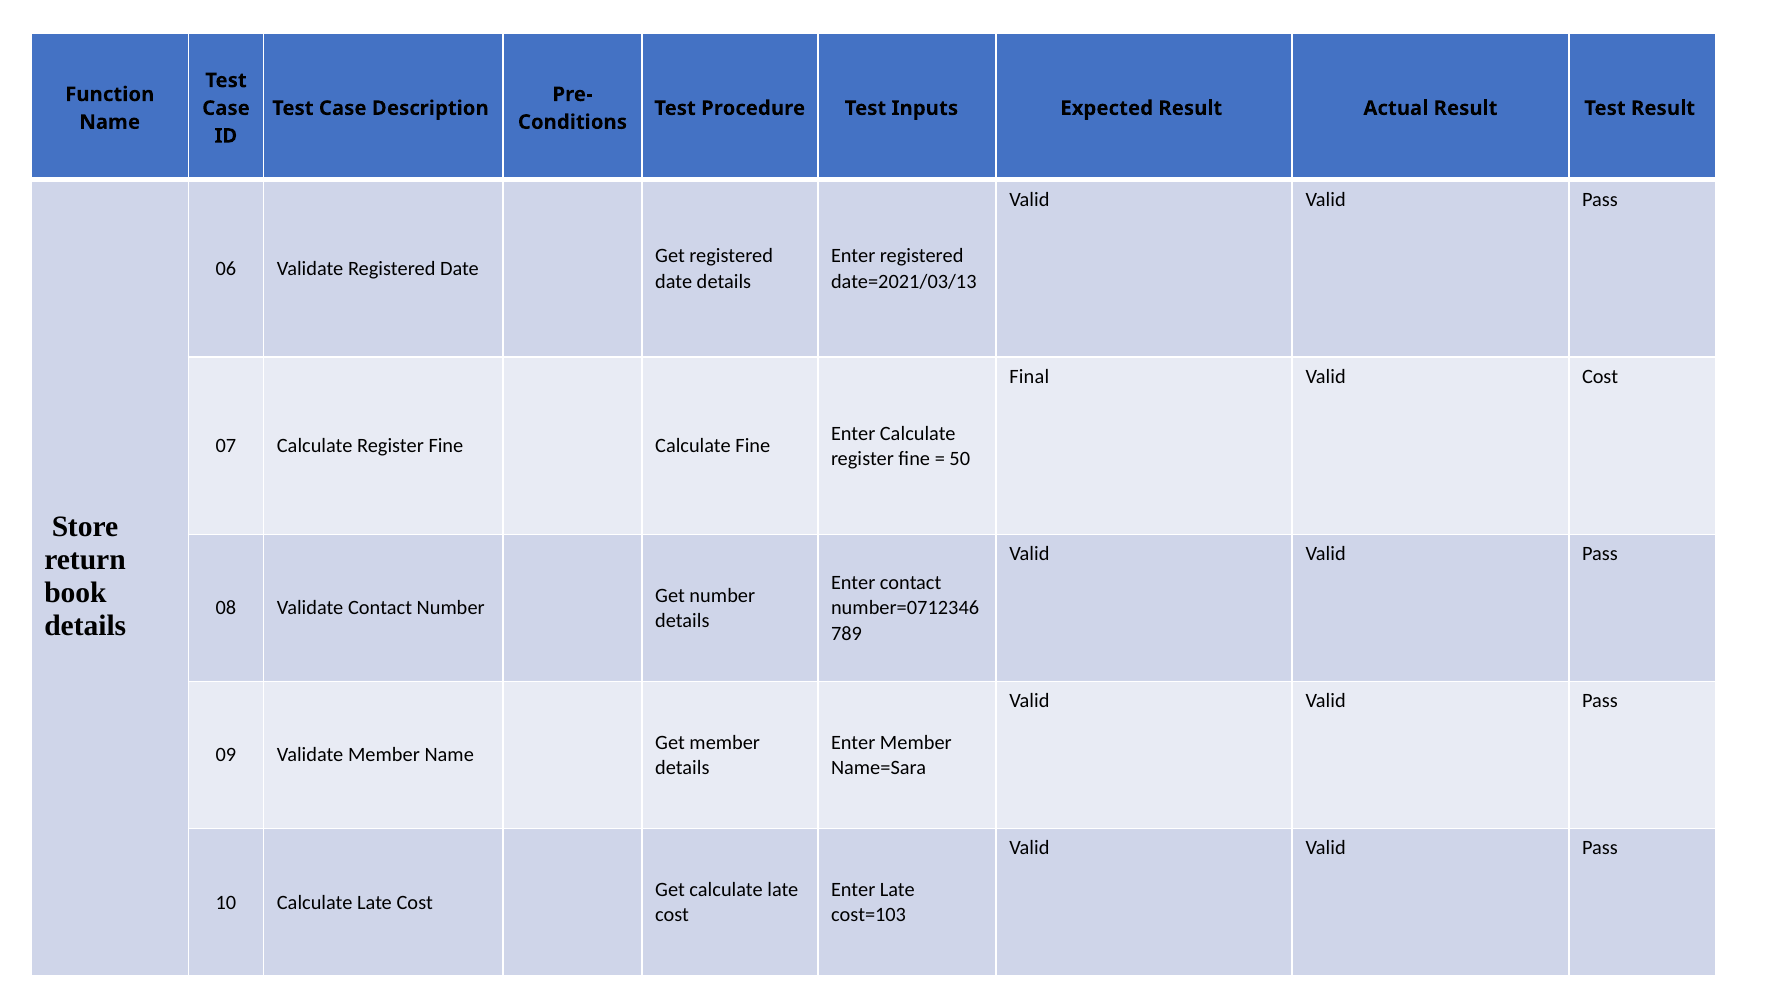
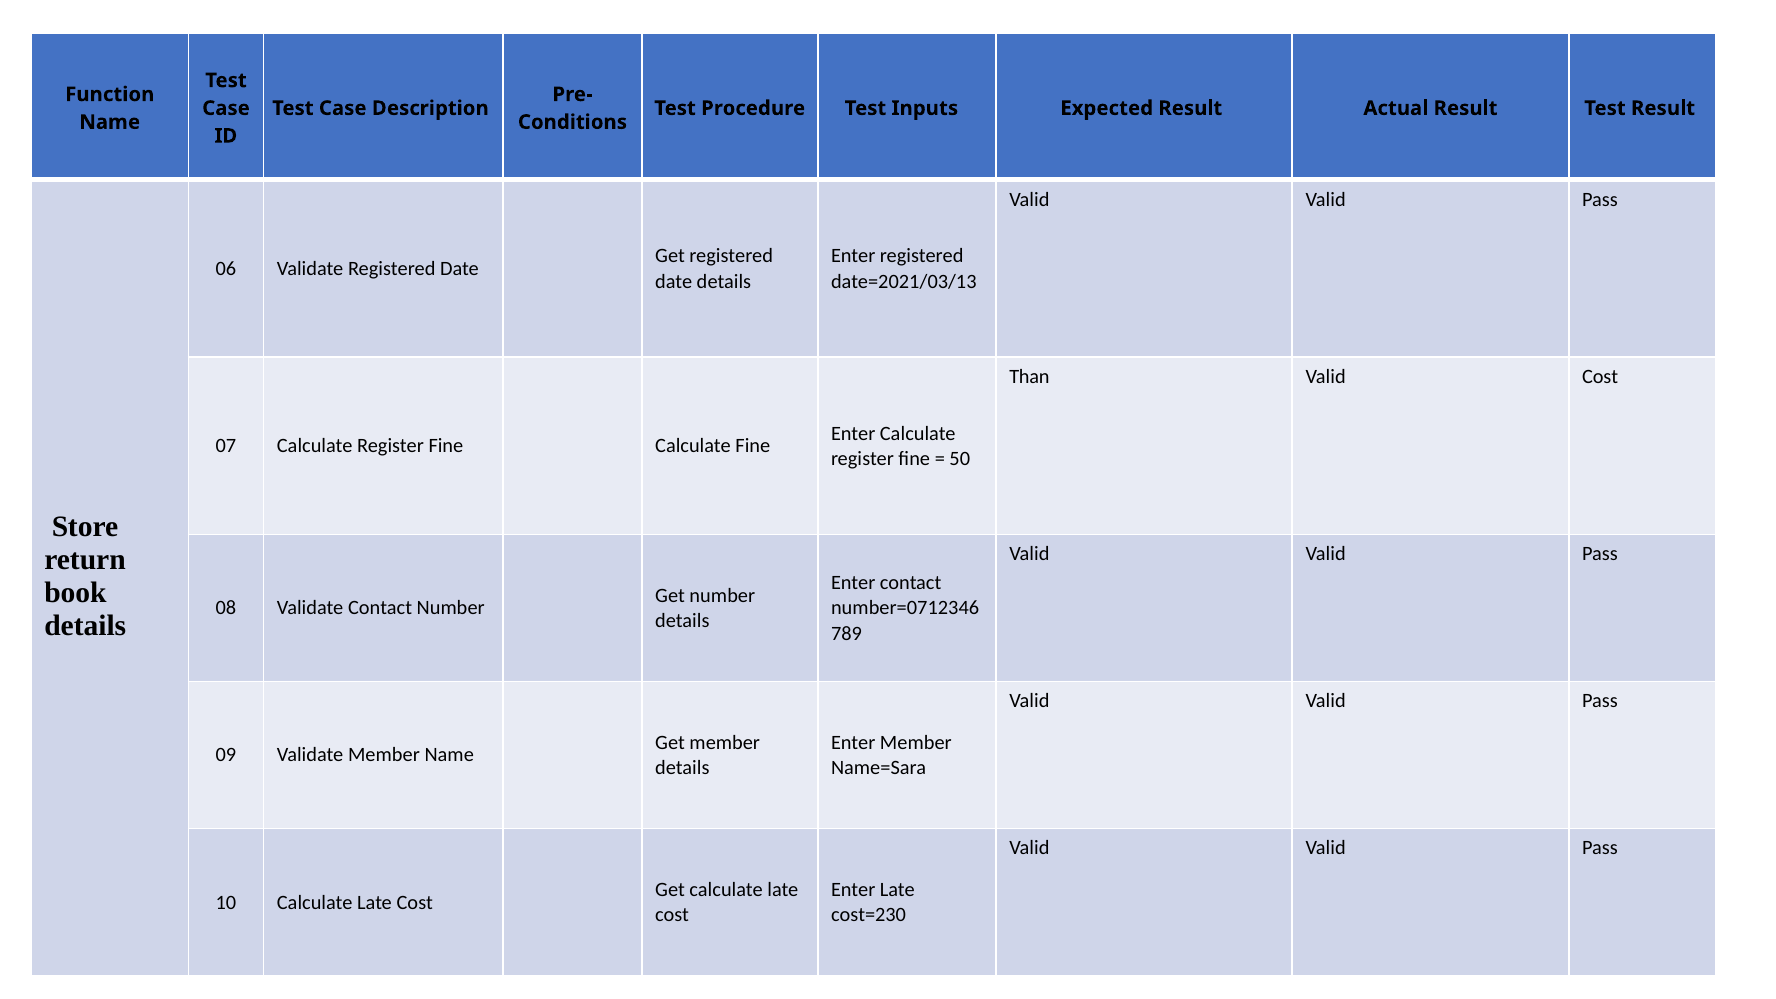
Final: Final -> Than
cost=103: cost=103 -> cost=230
